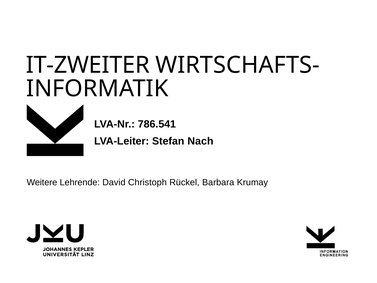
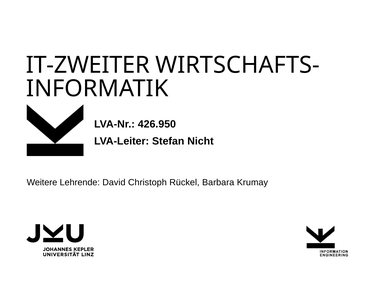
786.541: 786.541 -> 426.950
Nach: Nach -> Nicht
